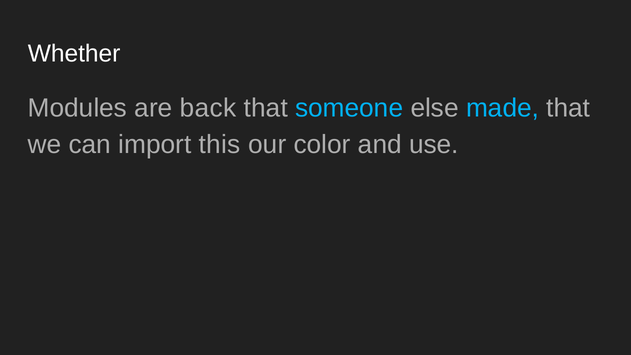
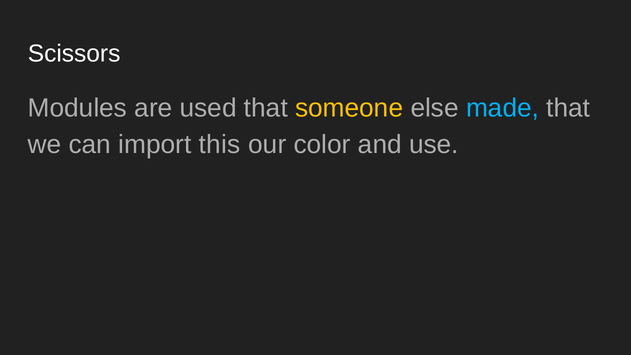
Whether: Whether -> Scissors
back: back -> used
someone colour: light blue -> yellow
